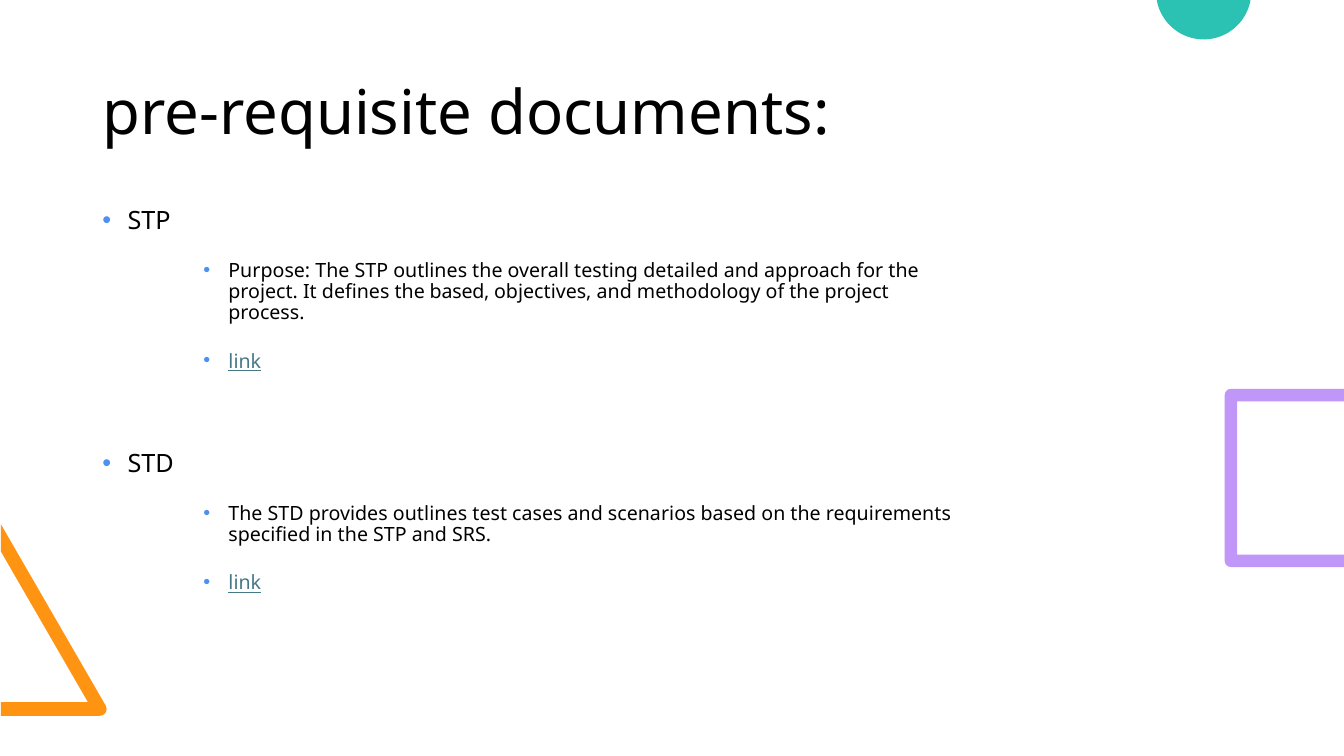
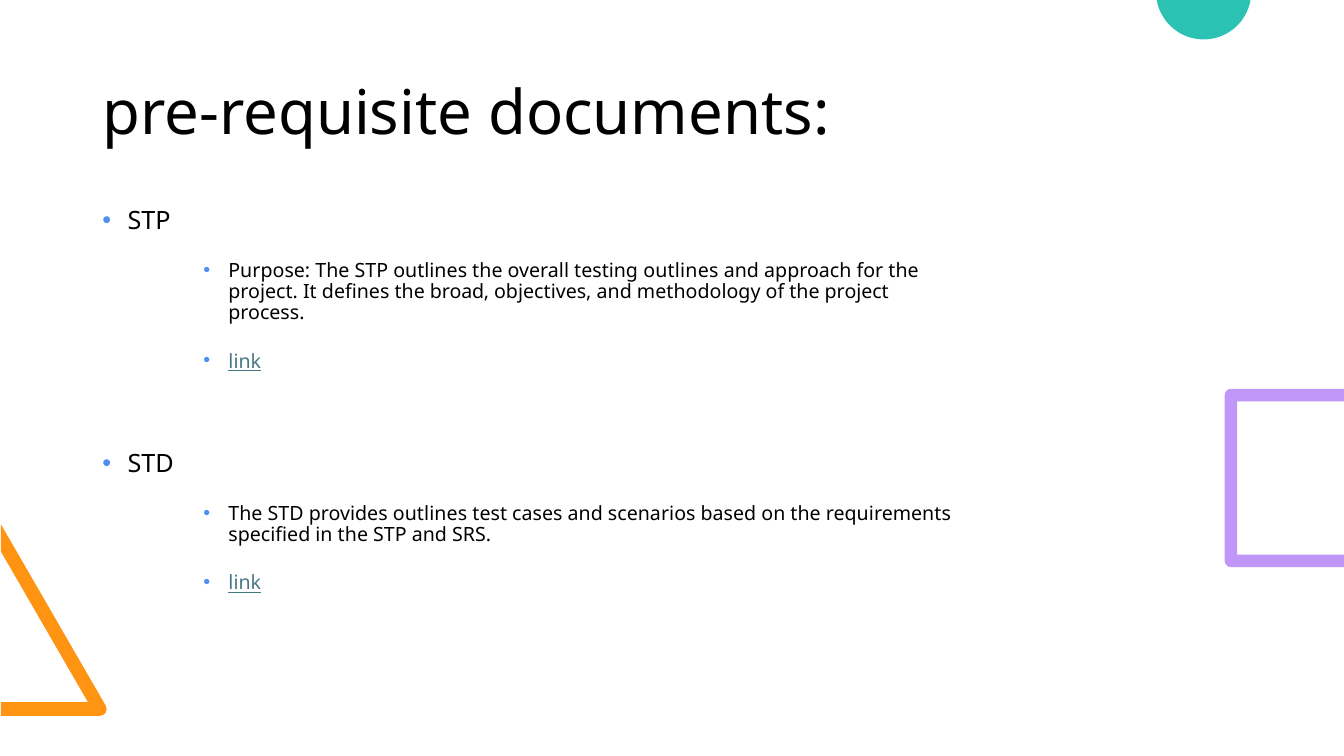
testing detailed: detailed -> outlines
the based: based -> broad
